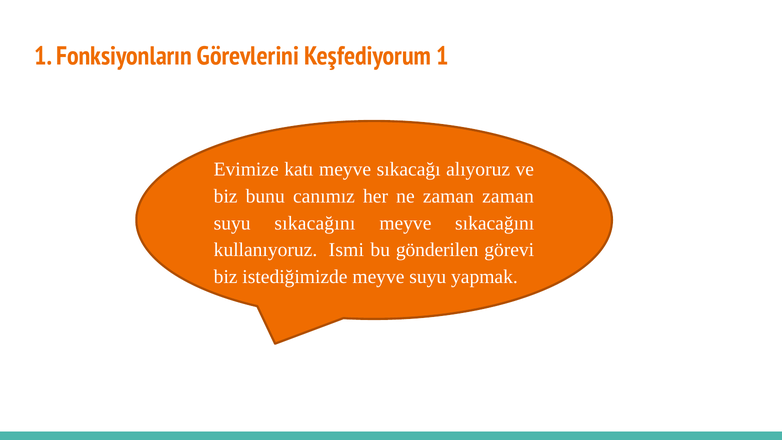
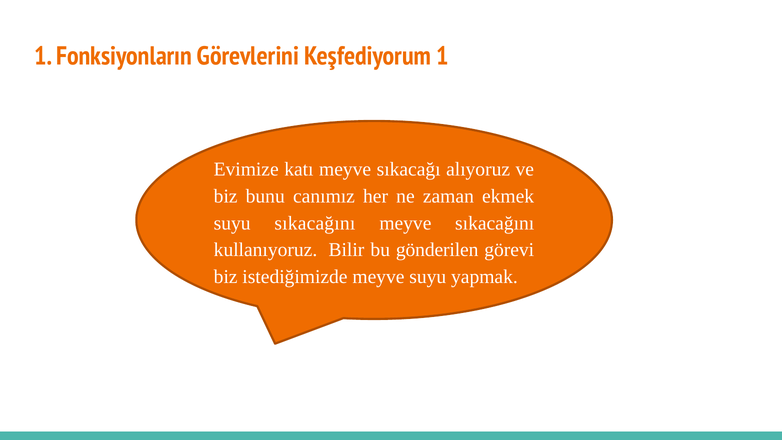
zaman zaman: zaman -> ekmek
Ismi: Ismi -> Bilir
